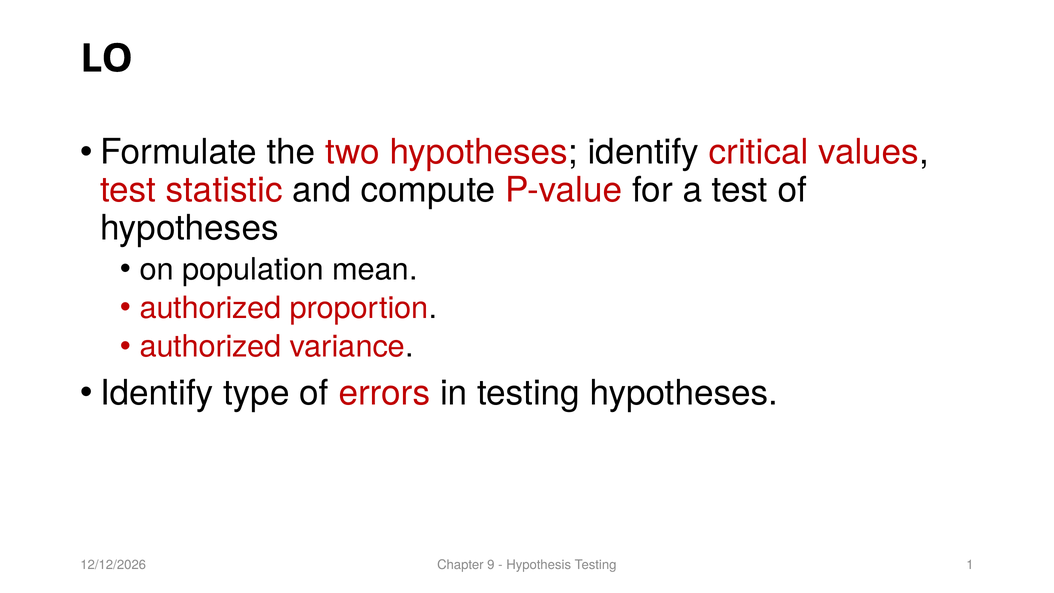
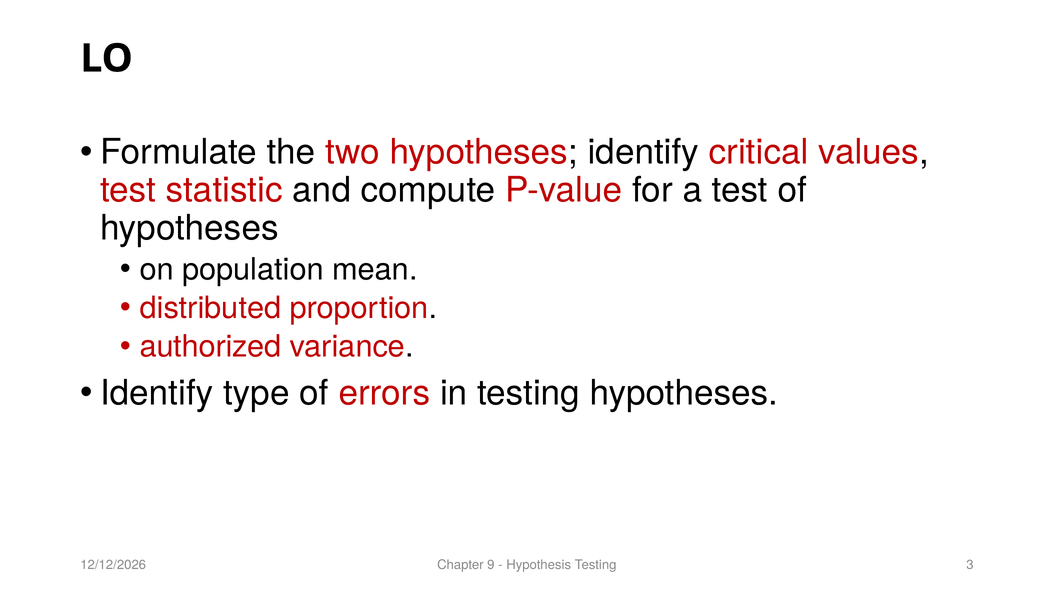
authorized at (211, 308): authorized -> distributed
1: 1 -> 3
